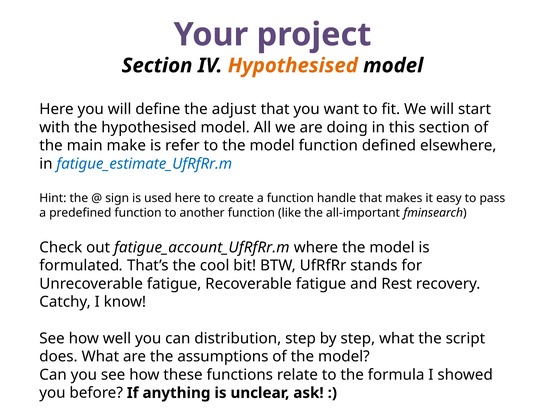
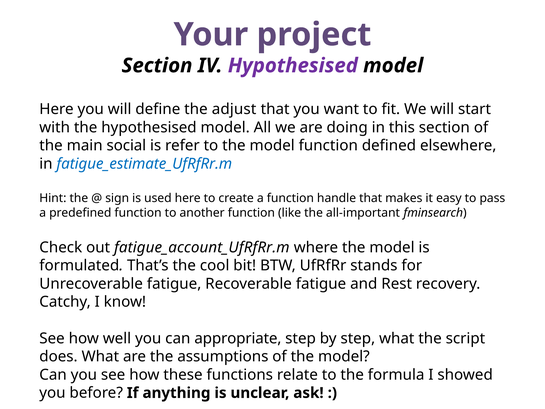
Hypothesised at (293, 66) colour: orange -> purple
make: make -> social
distribution: distribution -> appropriate
